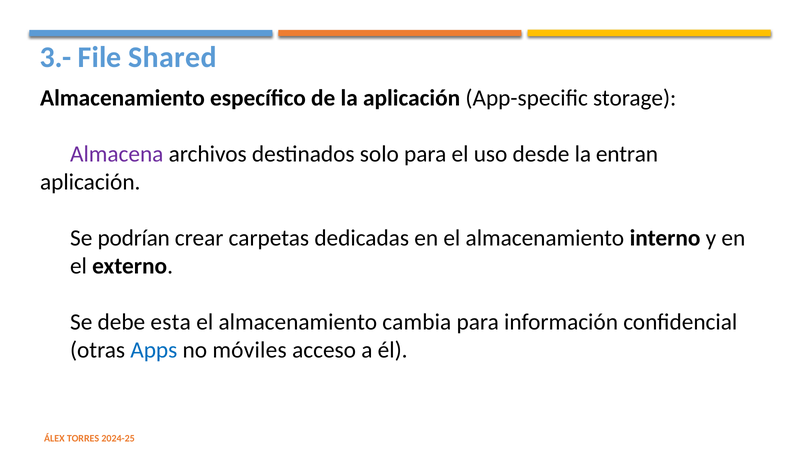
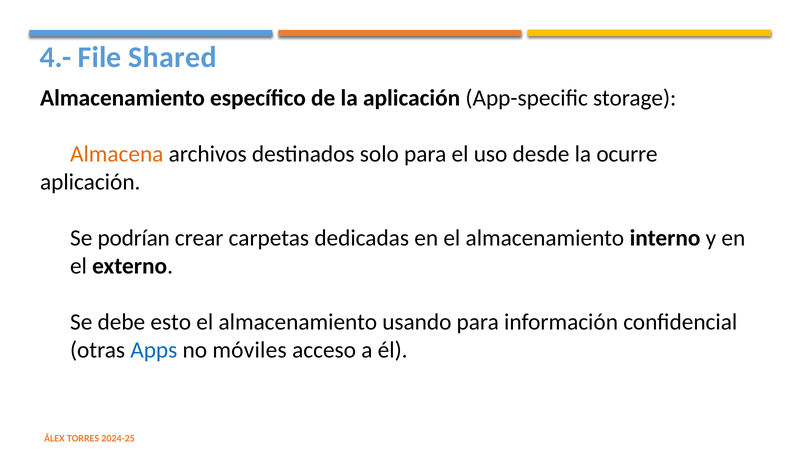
3.-: 3.- -> 4.-
Almacena colour: purple -> orange
entran: entran -> ocurre
esta: esta -> esto
cambia: cambia -> usando
